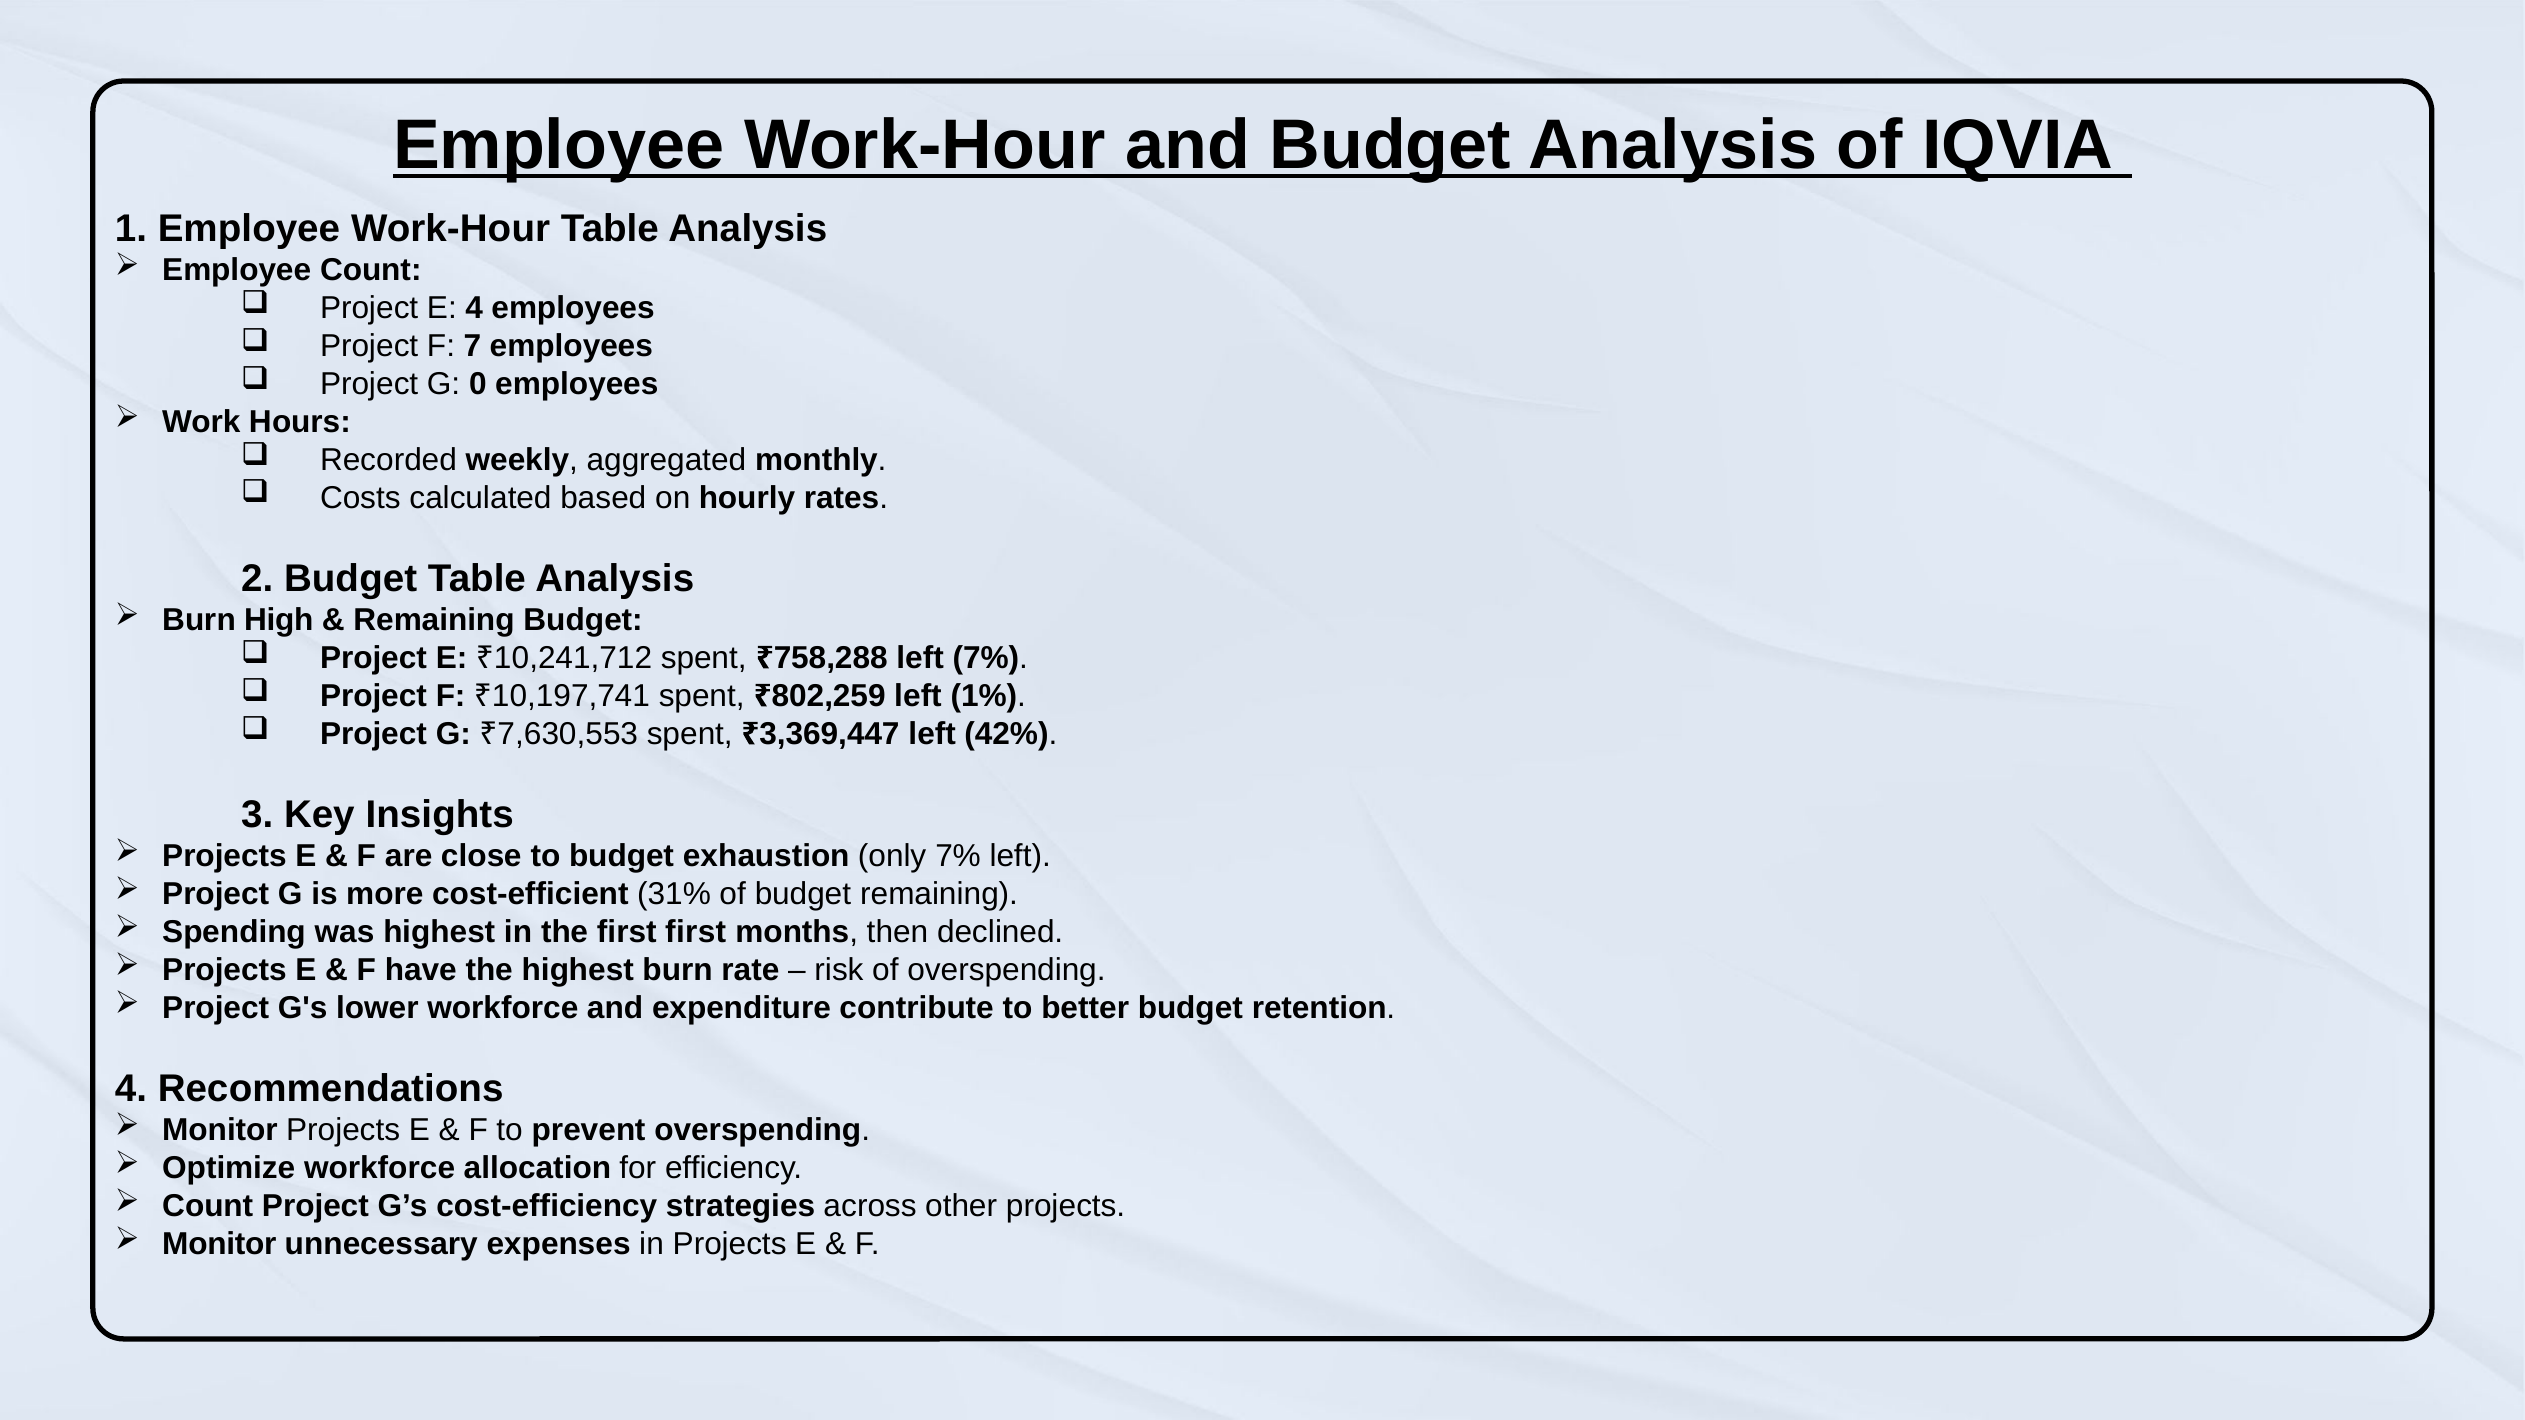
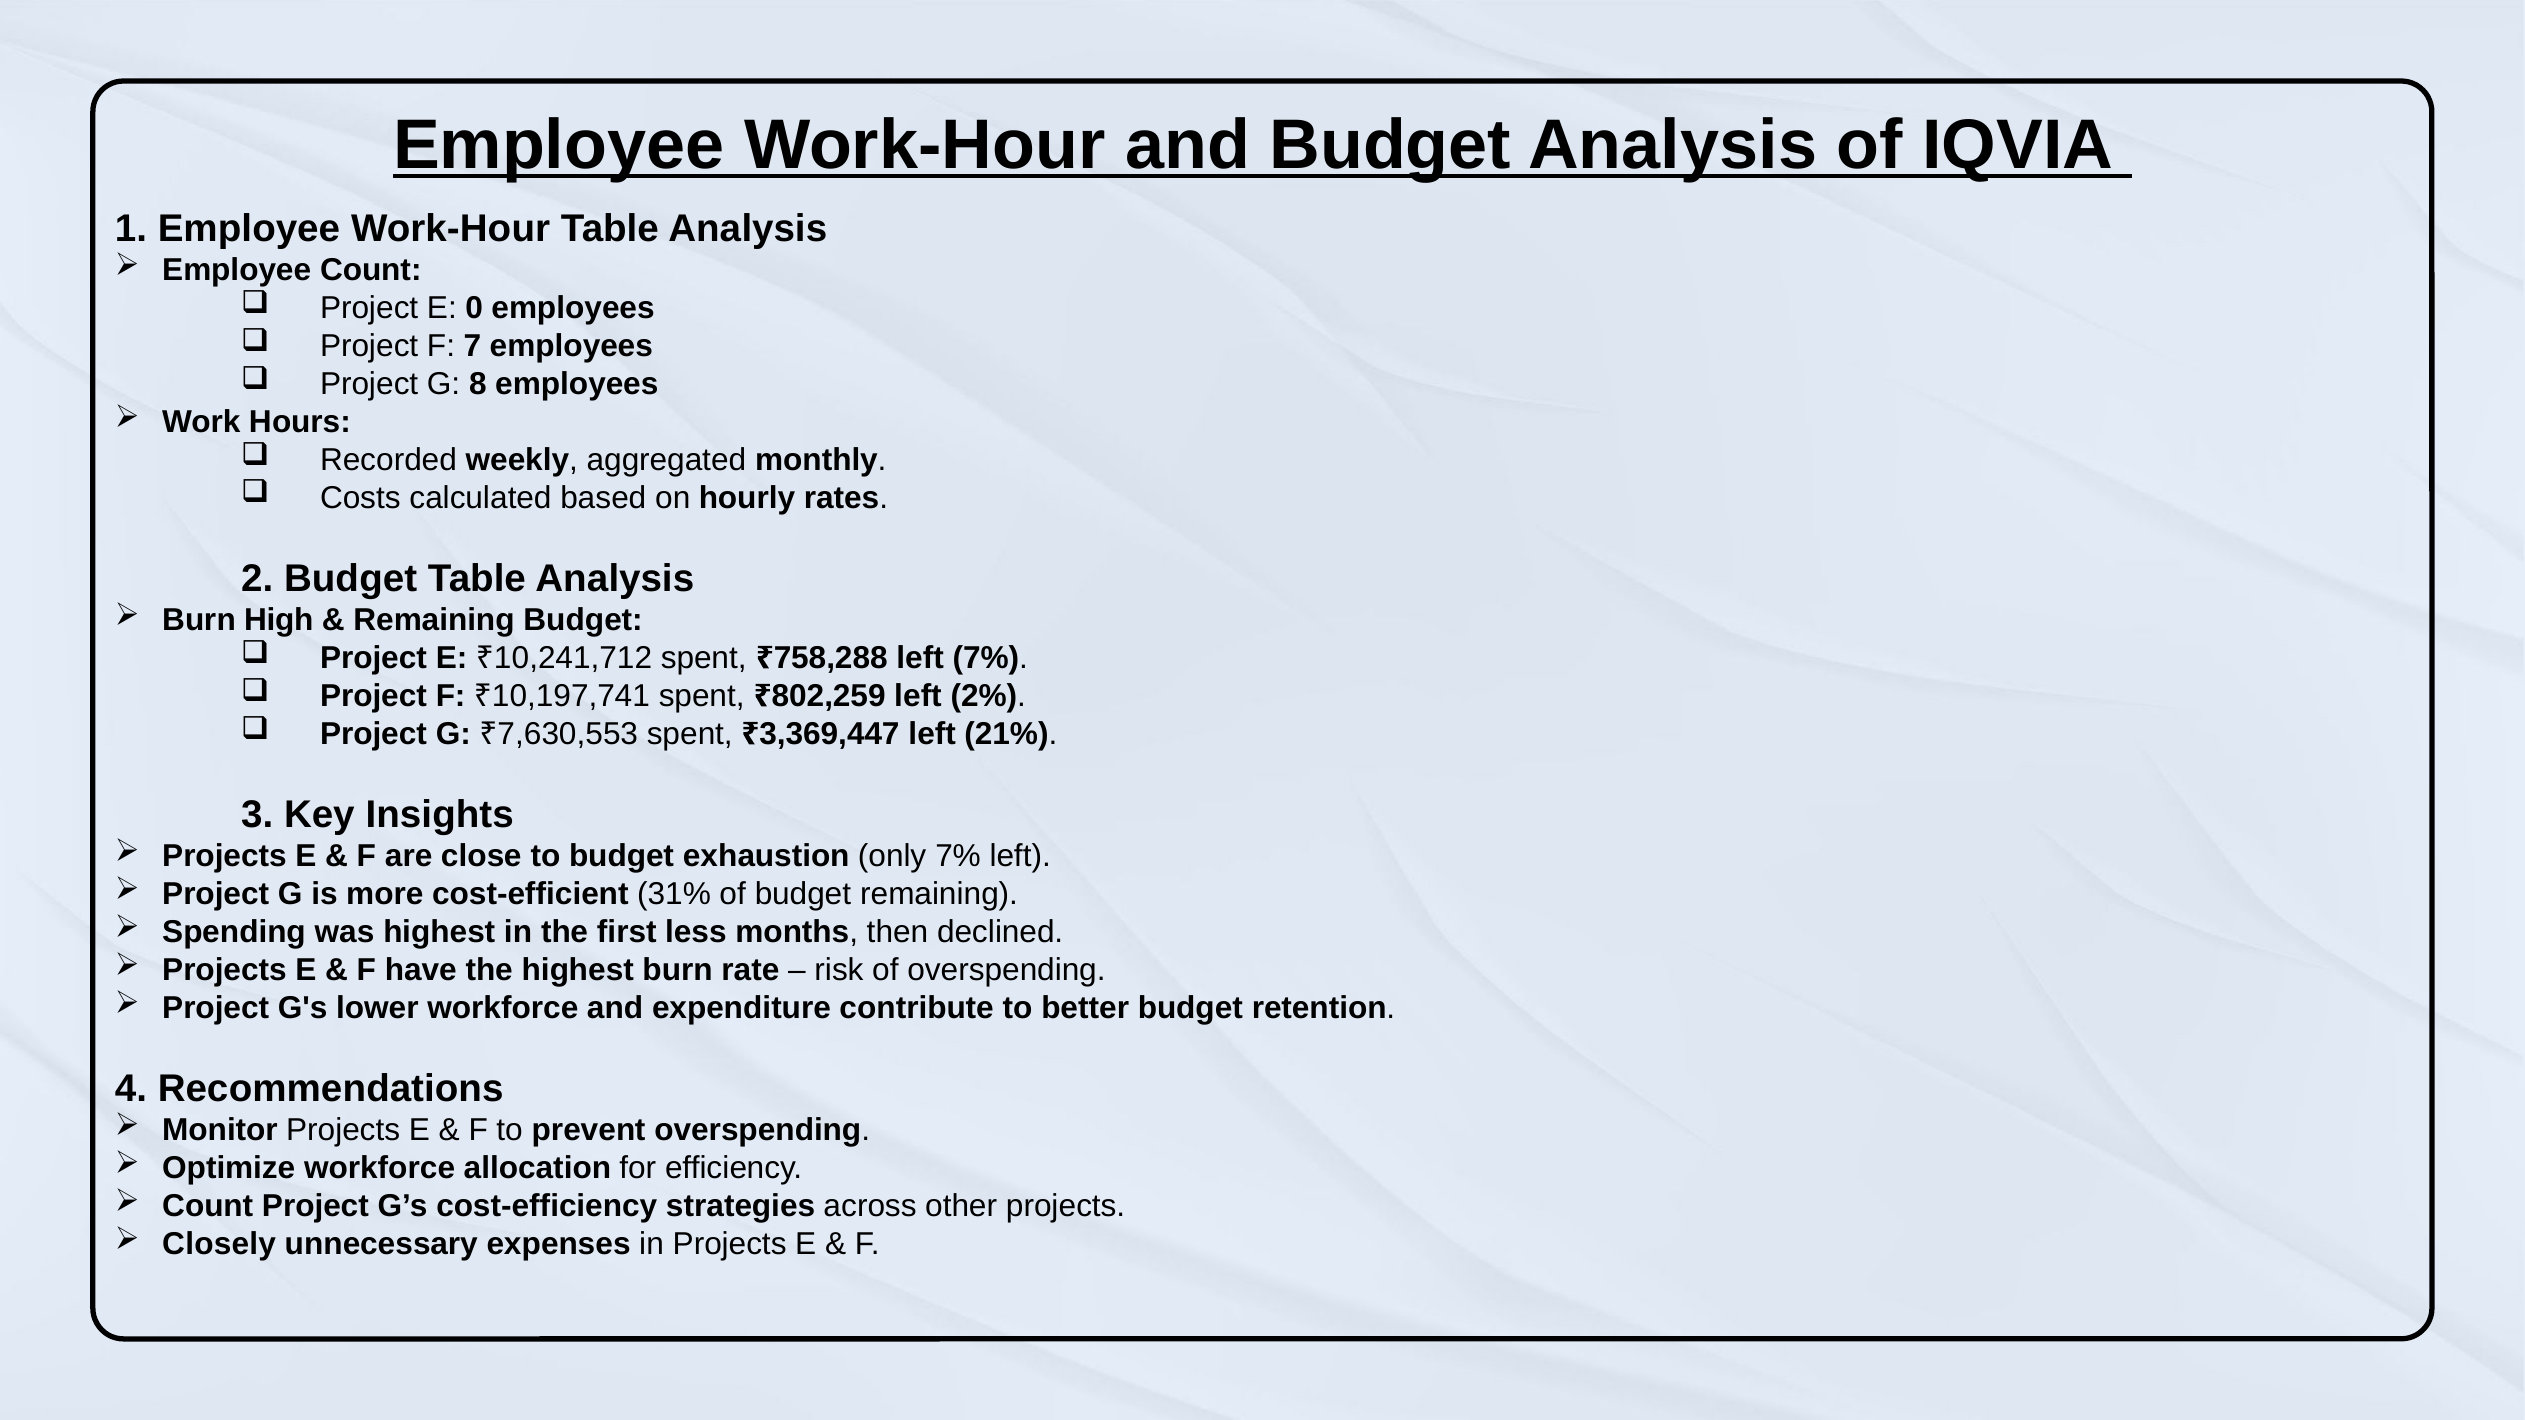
E 4: 4 -> 0
0: 0 -> 8
1%: 1% -> 2%
42%: 42% -> 21%
first first: first -> less
Monitor at (219, 1245): Monitor -> Closely
